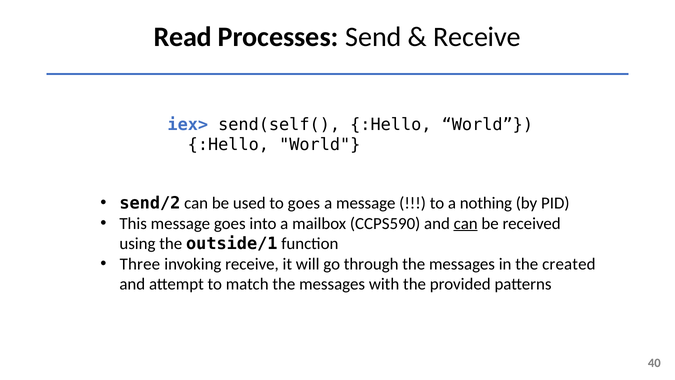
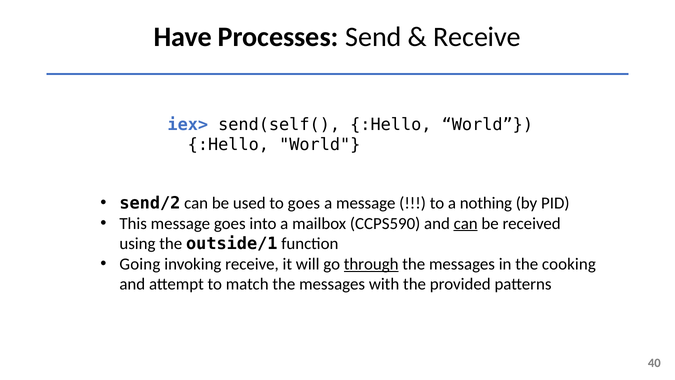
Read: Read -> Have
Three: Three -> Going
through underline: none -> present
created: created -> cooking
